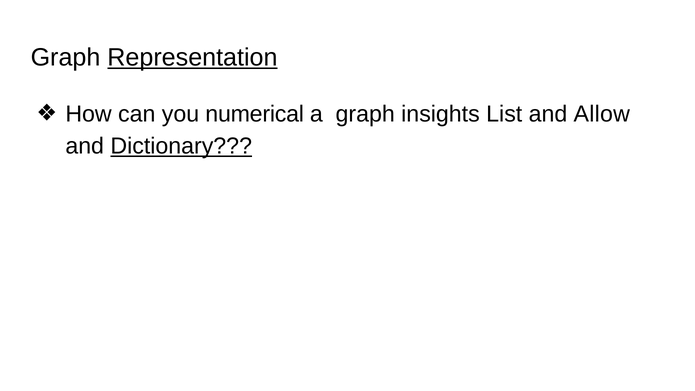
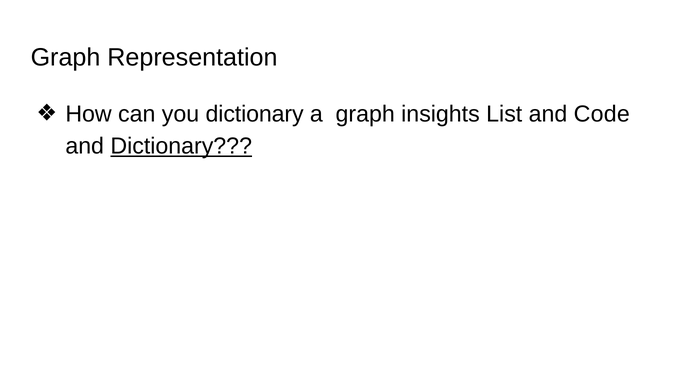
Representation underline: present -> none
you numerical: numerical -> dictionary
Allow: Allow -> Code
